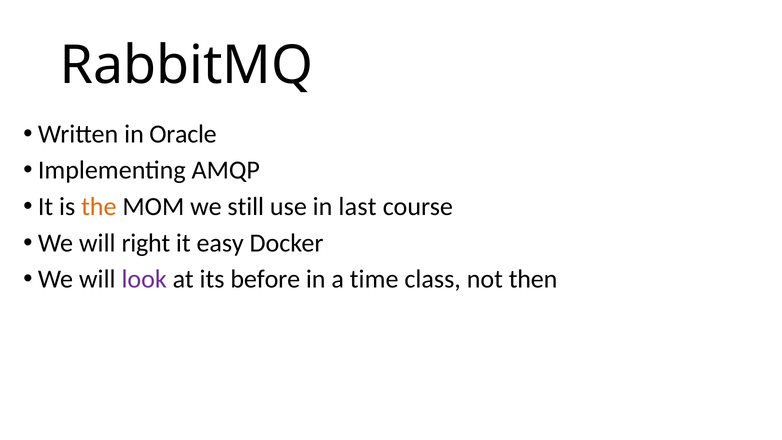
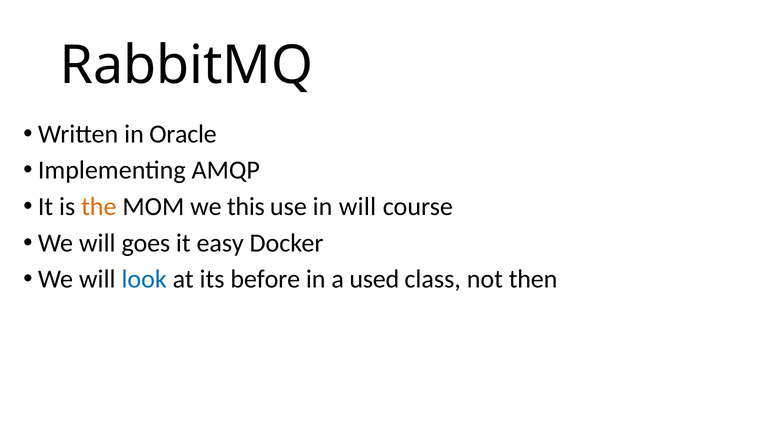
still: still -> this
in last: last -> will
right: right -> goes
look colour: purple -> blue
time: time -> used
